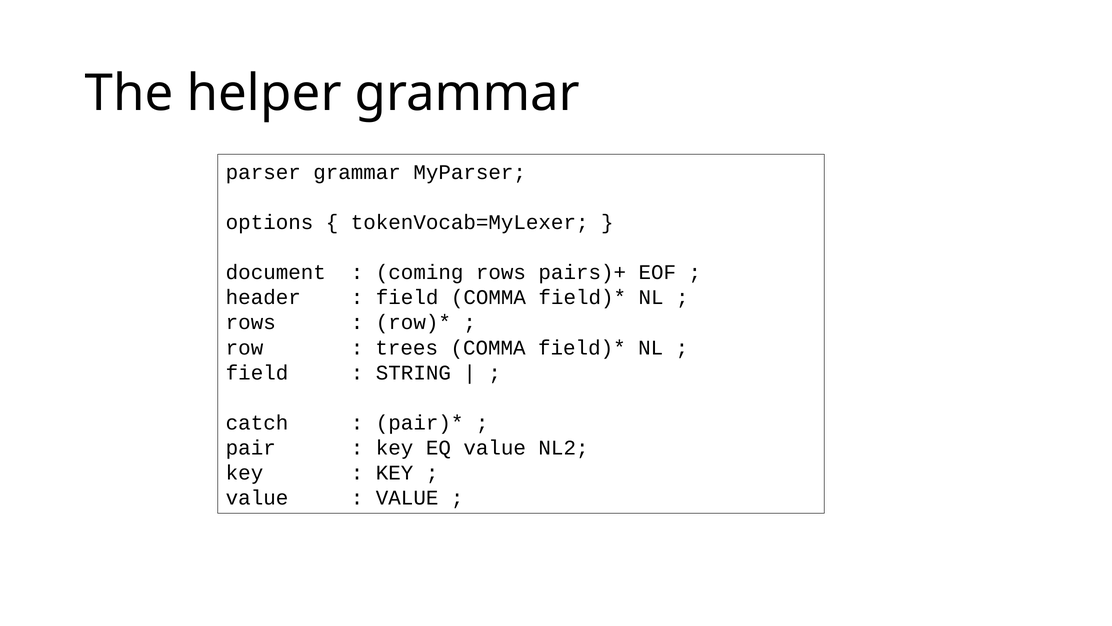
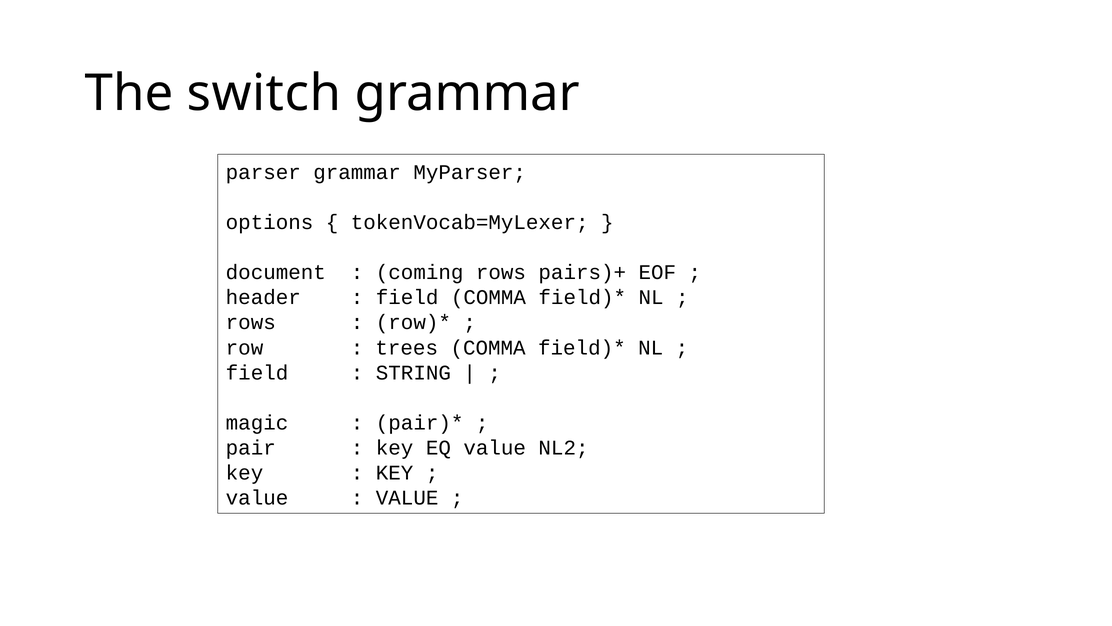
helper: helper -> switch
catch: catch -> magic
